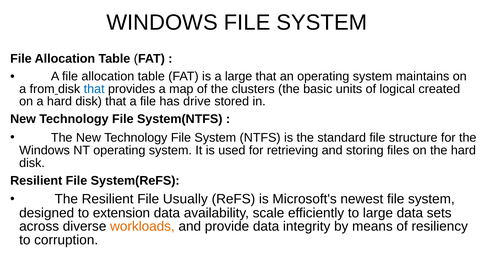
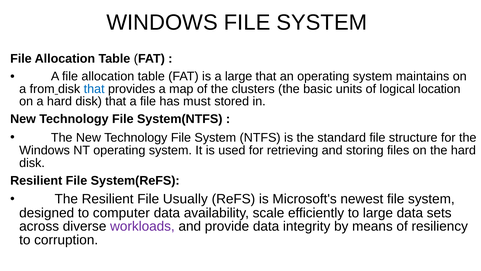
created: created -> location
drive: drive -> must
extension: extension -> computer
workloads colour: orange -> purple
